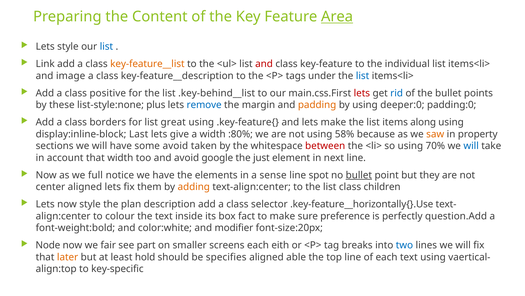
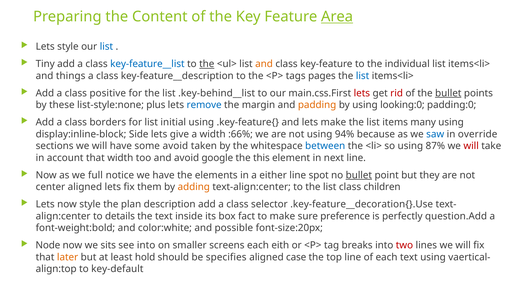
Link: Link -> Tiny
key-feature__list colour: orange -> blue
the at (207, 64) underline: none -> present
and at (264, 64) colour: red -> orange
image: image -> things
under: under -> pages
rid colour: blue -> red
bullet at (448, 93) underline: none -> present
deeper:0: deeper:0 -> looking:0
great: great -> initial
along: along -> many
Last: Last -> Side
:80%: :80% -> :66%
58%: 58% -> 94%
saw colour: orange -> blue
property: property -> override
between colour: red -> blue
70%: 70% -> 87%
will at (471, 146) colour: blue -> red
just: just -> this
sense: sense -> either
.key-feature__horizontally{}.Use: .key-feature__horizontally{}.Use -> .key-feature__decoration{}.Use
colour: colour -> details
modifier: modifier -> possible
fair: fair -> sits
see part: part -> into
two colour: blue -> red
able: able -> case
key-specific: key-specific -> key-default
